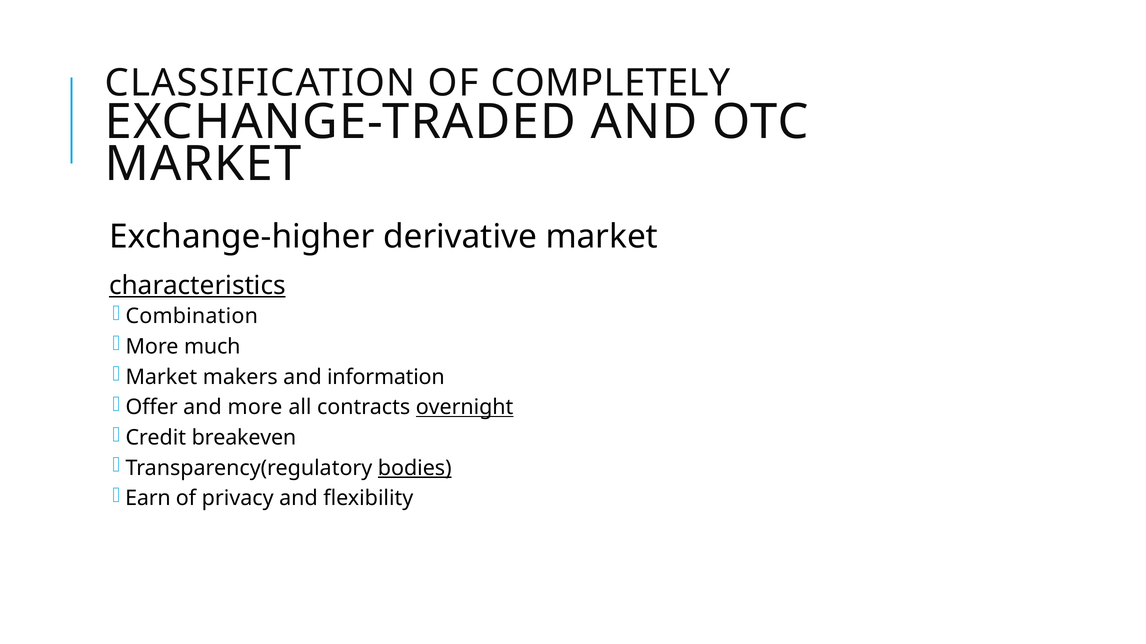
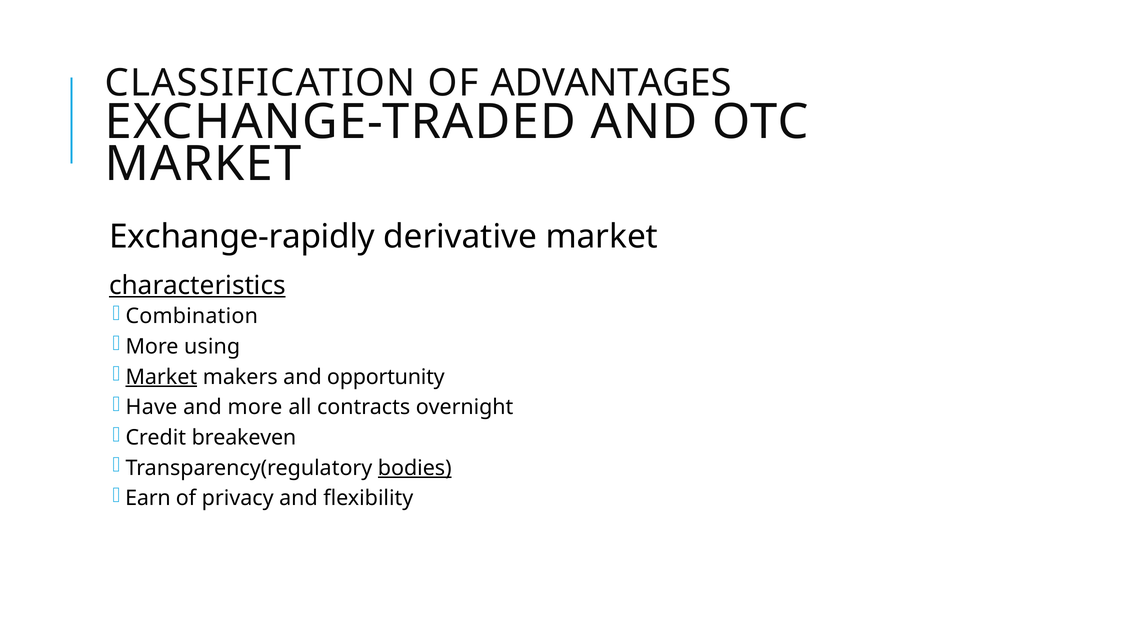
COMPLETELY: COMPLETELY -> ADVANTAGES
Exchange-higher: Exchange-higher -> Exchange-rapidly
much: much -> using
Market at (161, 377) underline: none -> present
information: information -> opportunity
Offer: Offer -> Have
overnight underline: present -> none
